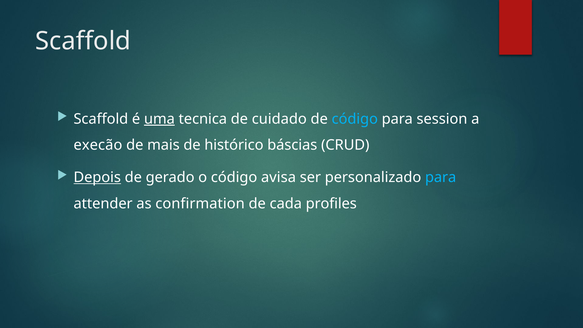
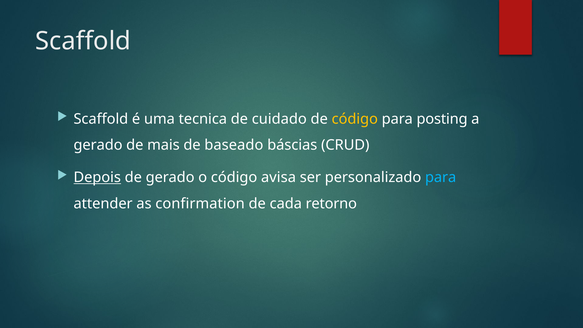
uma underline: present -> none
código at (355, 119) colour: light blue -> yellow
session: session -> posting
execão at (98, 145): execão -> gerado
histórico: histórico -> baseado
profiles: profiles -> retorno
